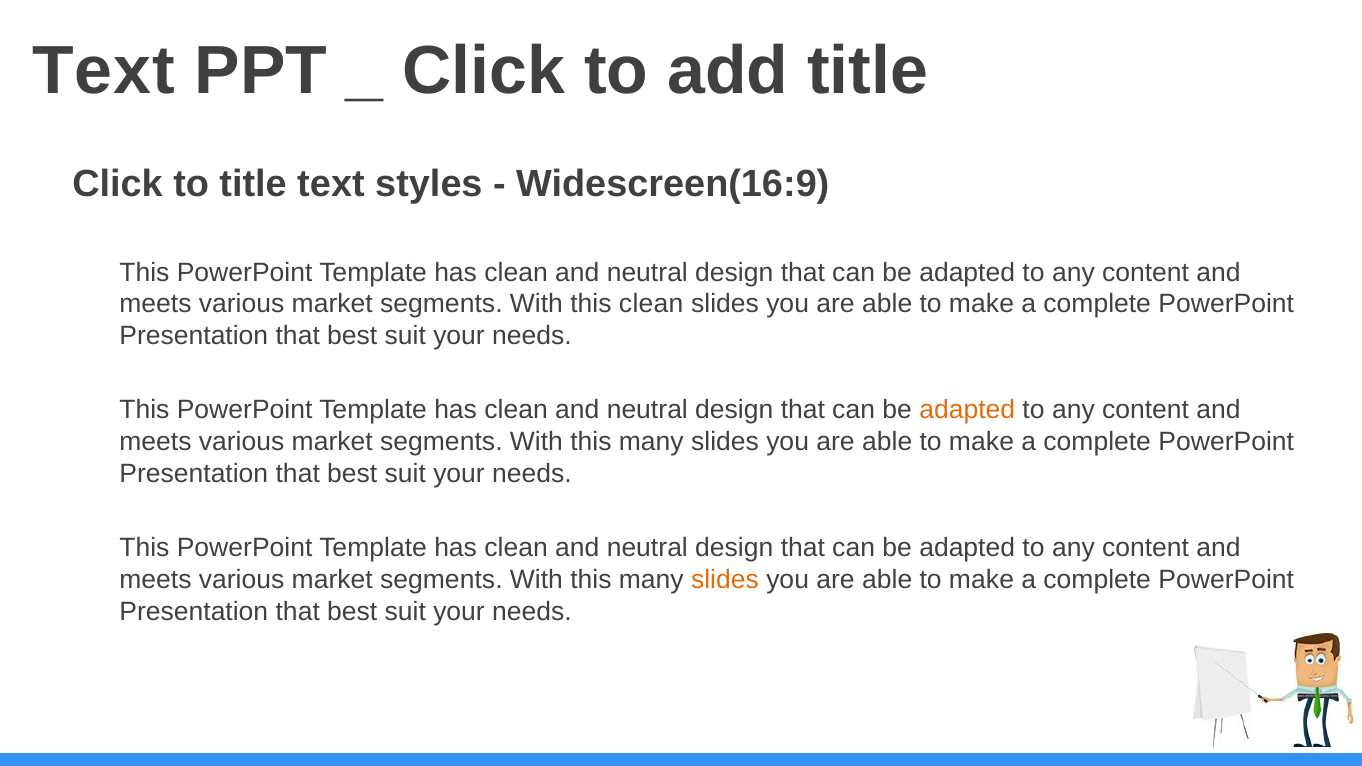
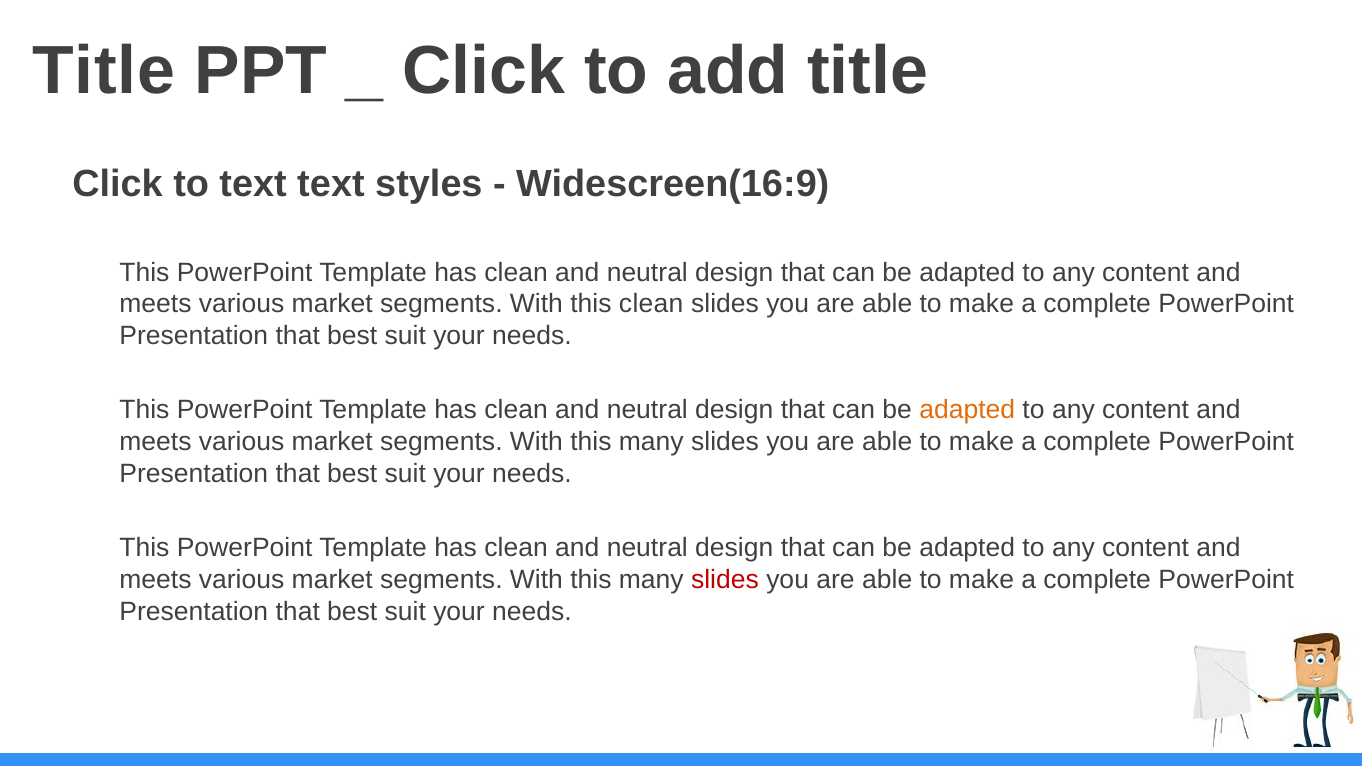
Text at (104, 71): Text -> Title
to title: title -> text
slides at (725, 580) colour: orange -> red
